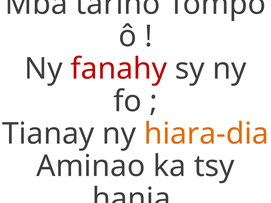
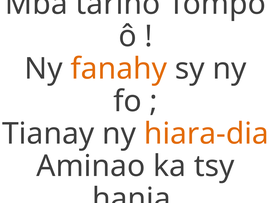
fanahy colour: red -> orange
